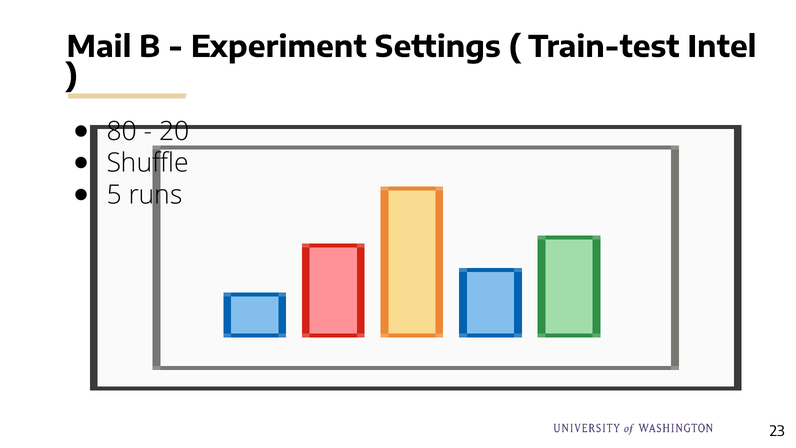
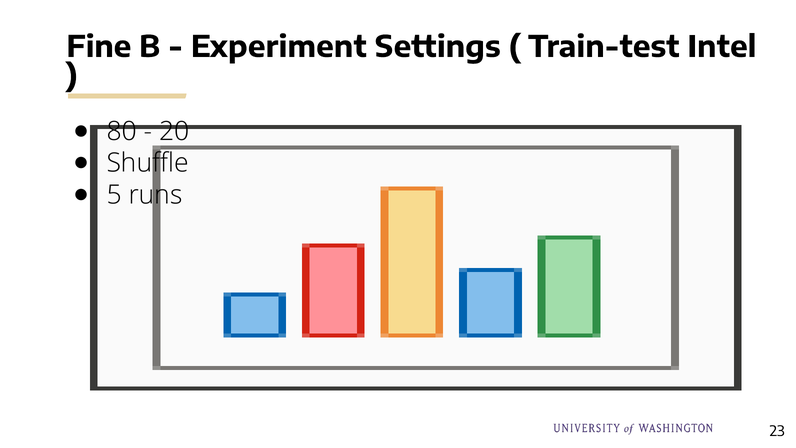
Mail: Mail -> Fine
